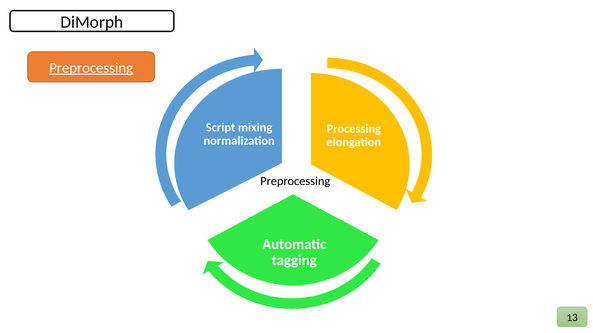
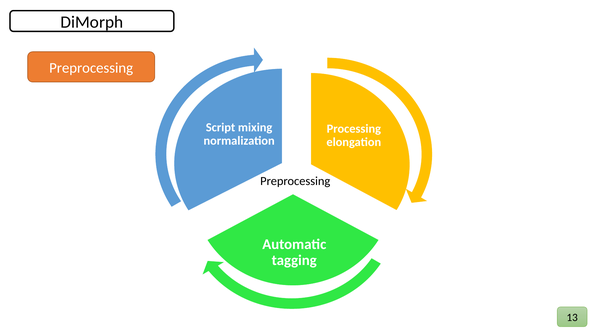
Preprocessing at (91, 68) underline: present -> none
